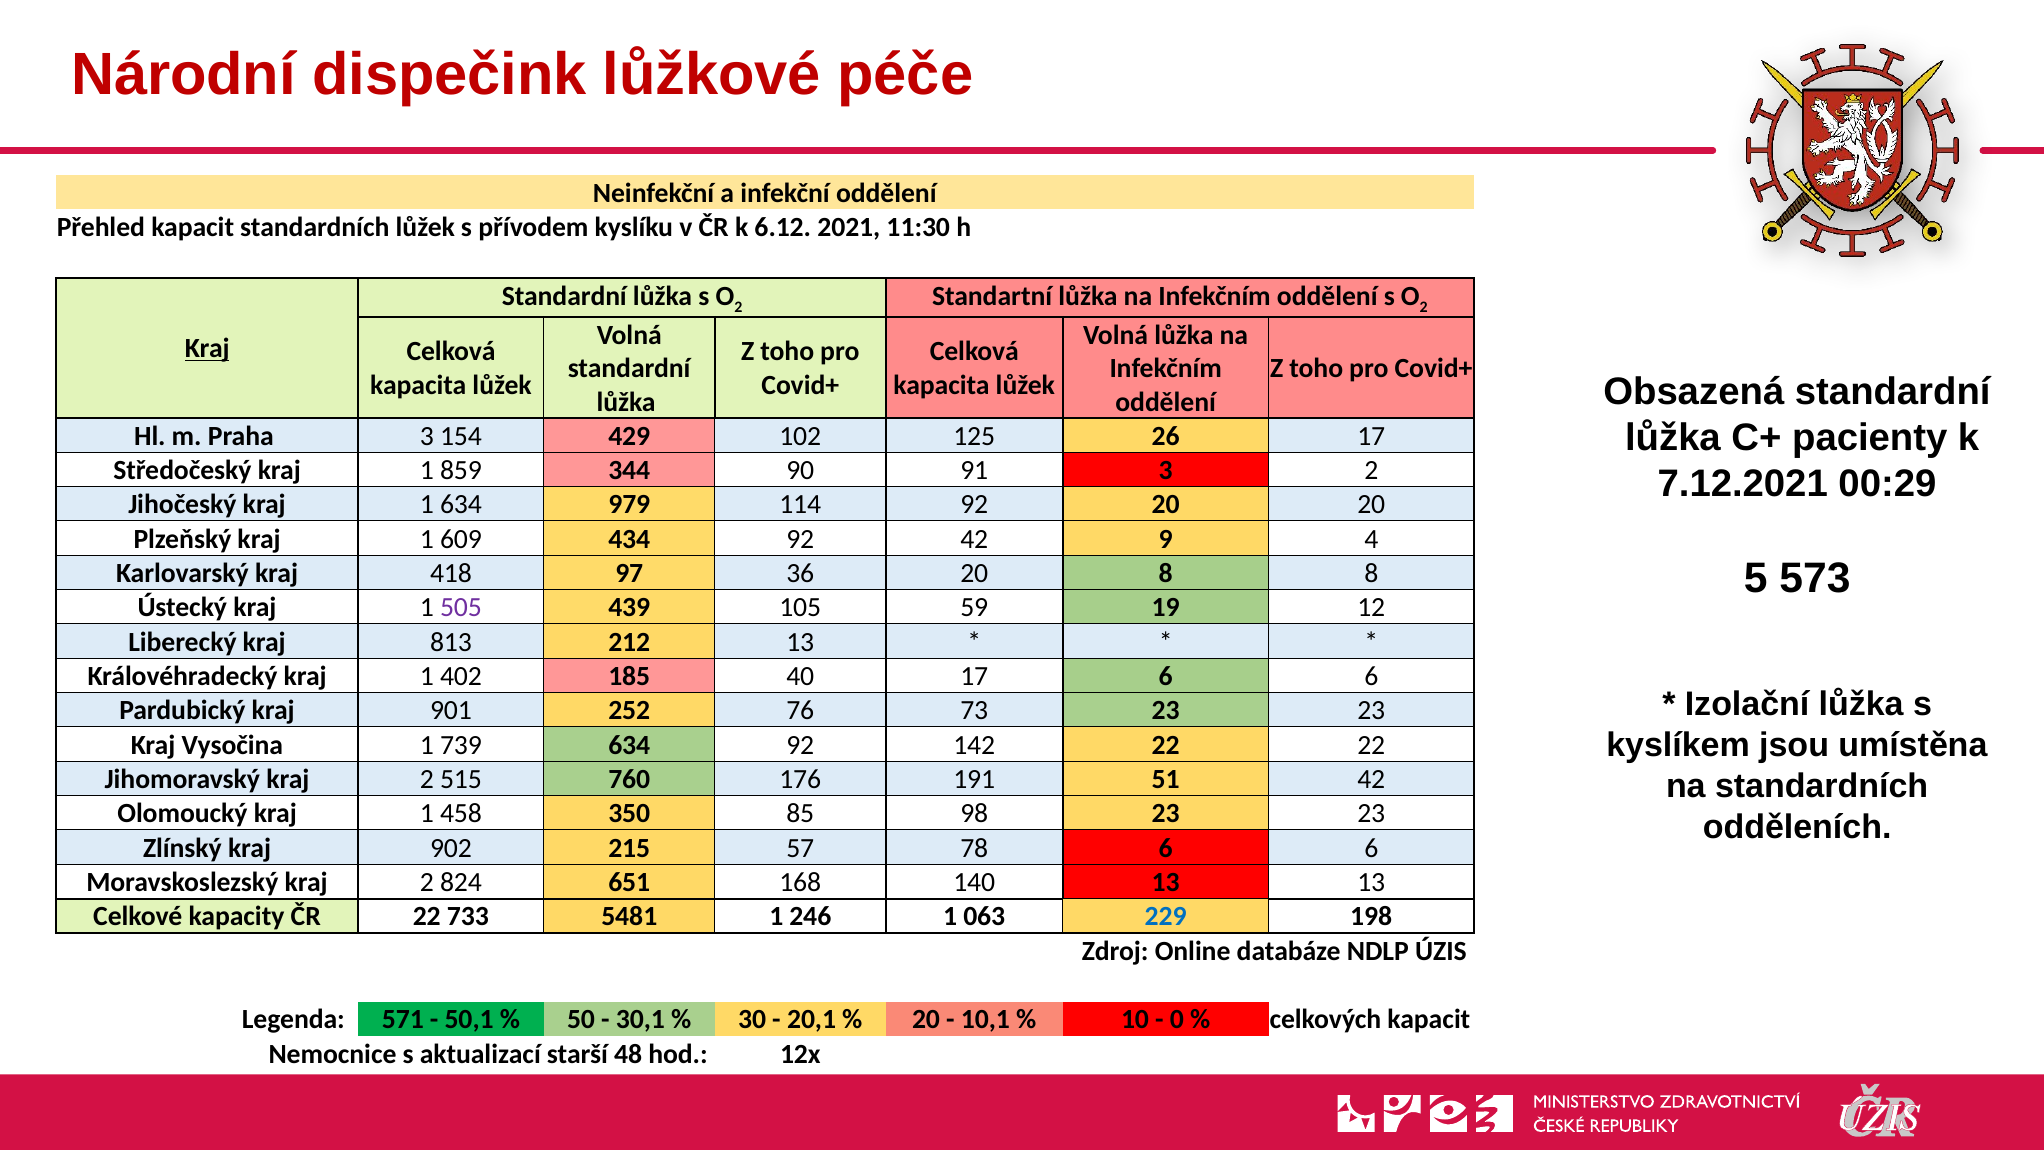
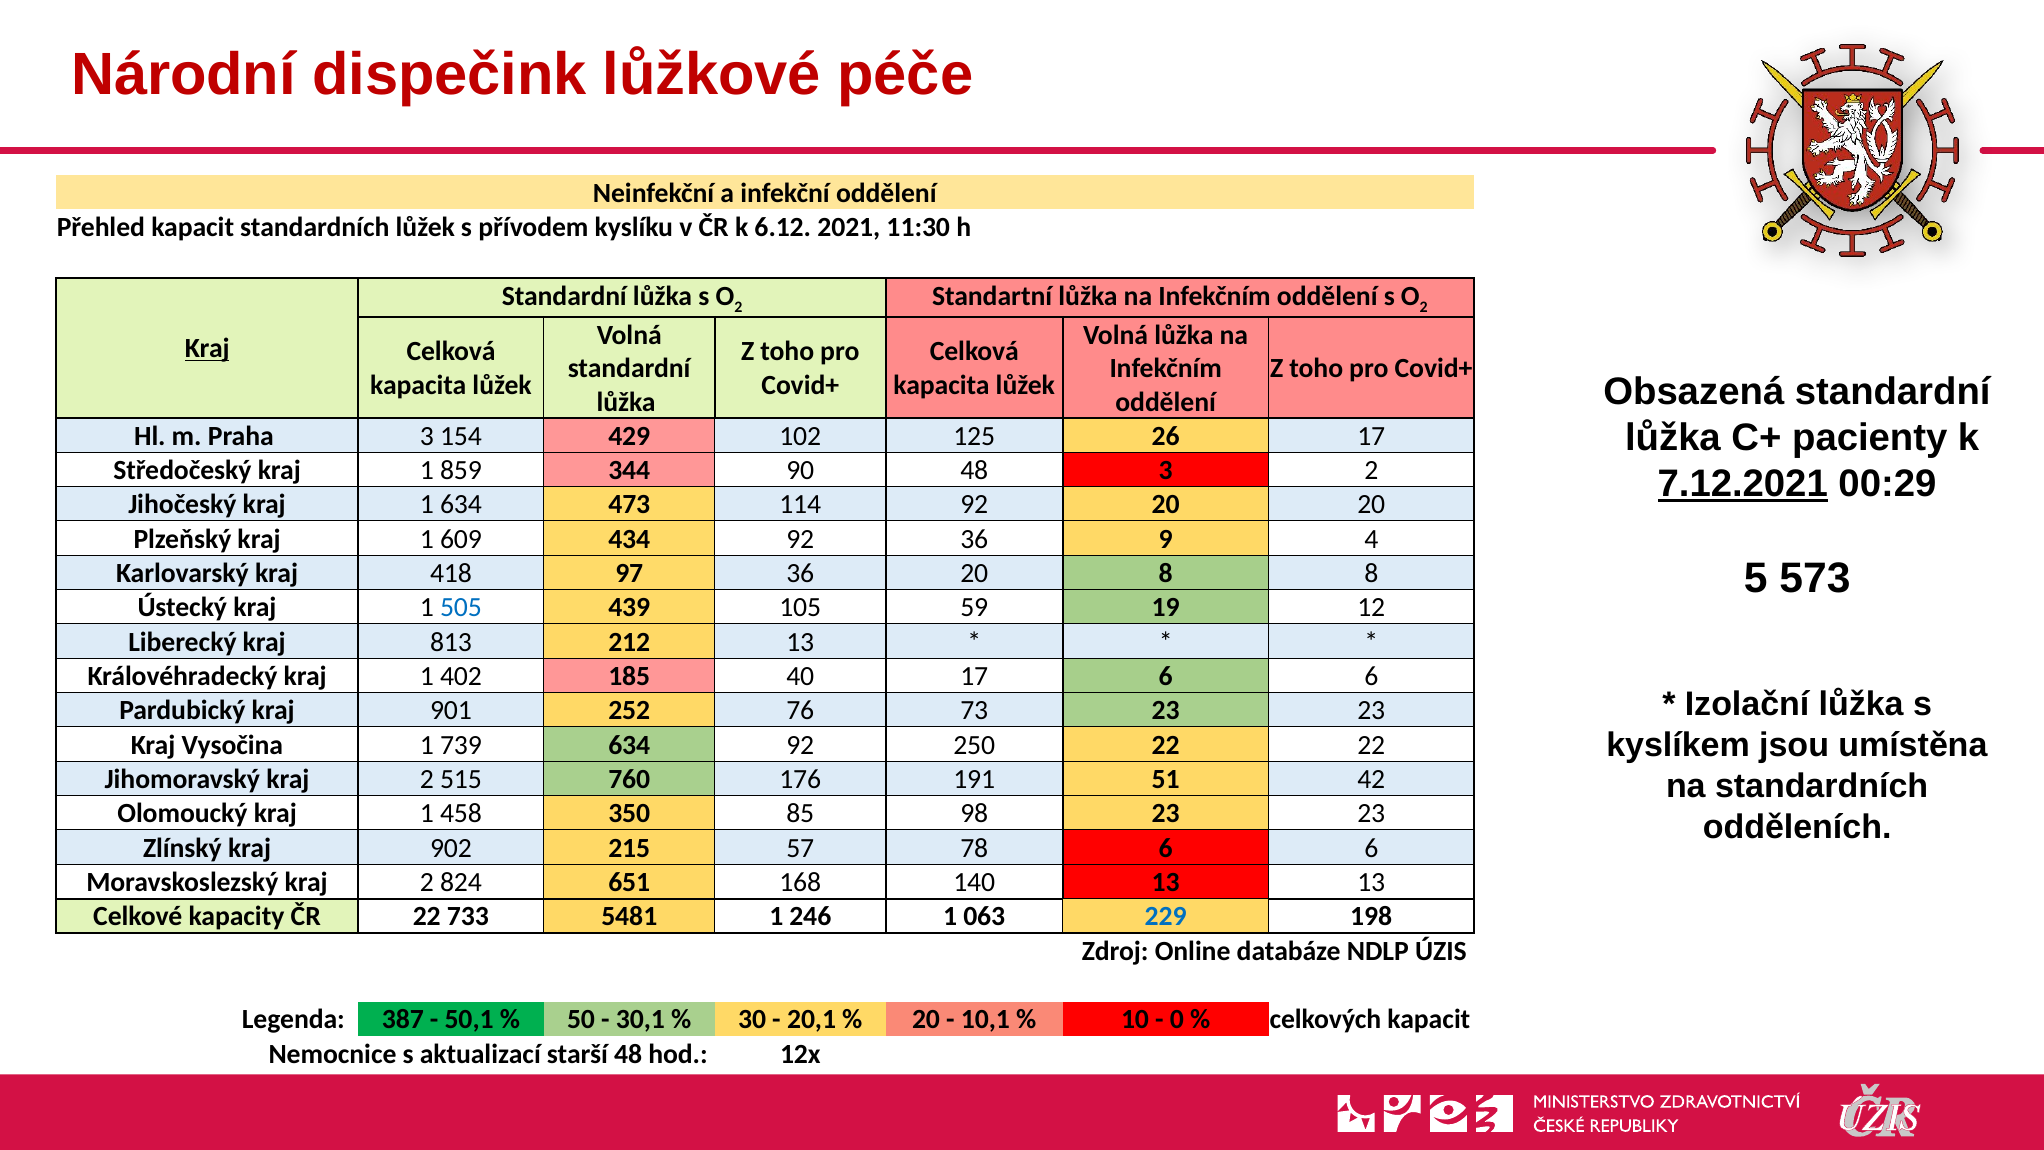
90 91: 91 -> 48
7.12.2021 underline: none -> present
979: 979 -> 473
92 42: 42 -> 36
505 colour: purple -> blue
142: 142 -> 250
571: 571 -> 387
